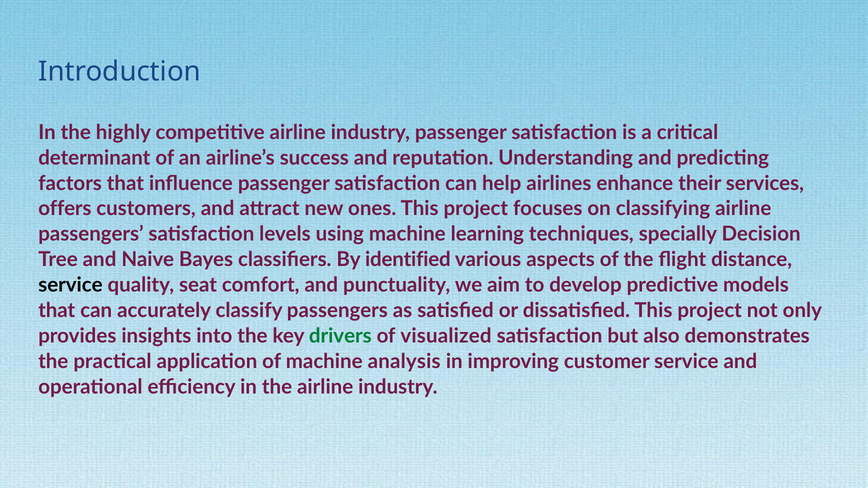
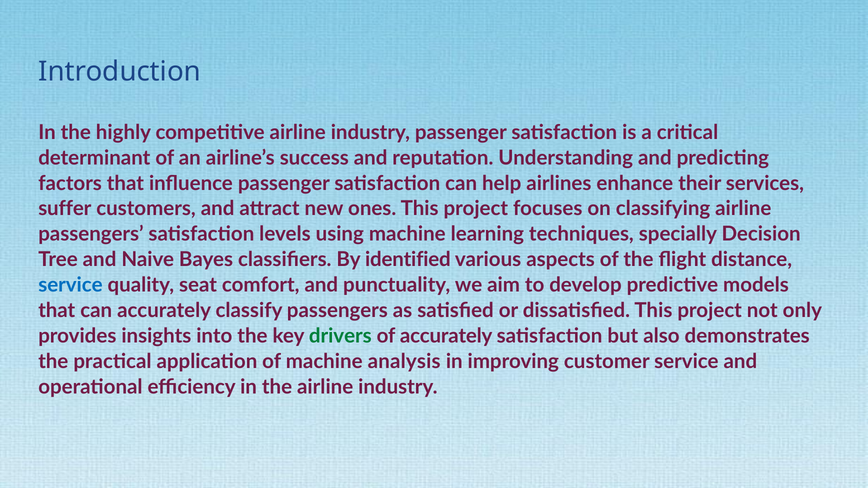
offers: offers -> suffer
service at (70, 285) colour: black -> blue
of visualized: visualized -> accurately
